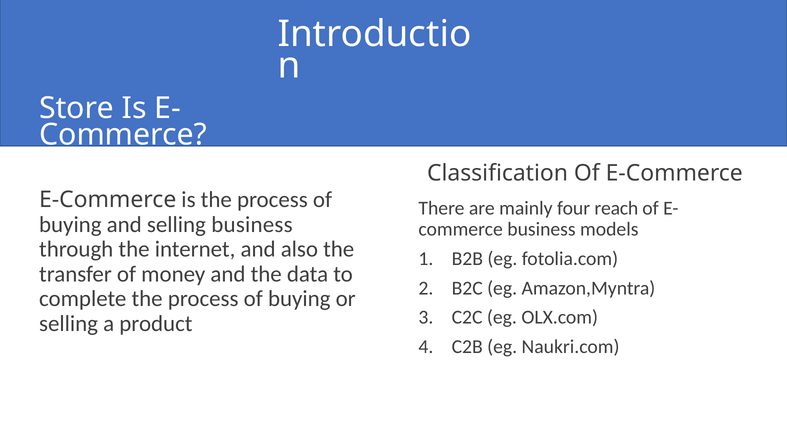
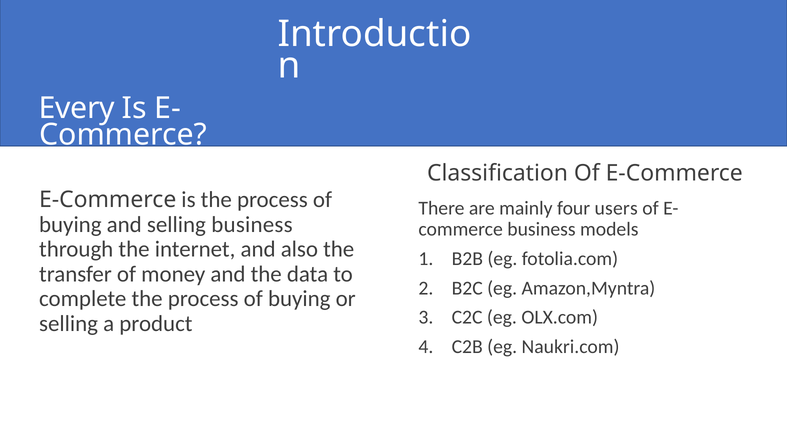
Store: Store -> Every
reach: reach -> users
